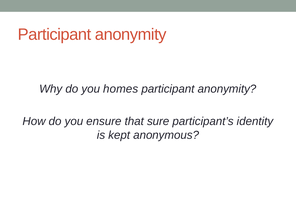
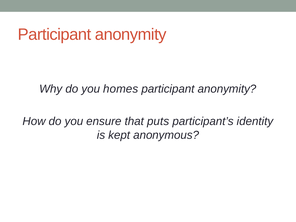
sure: sure -> puts
